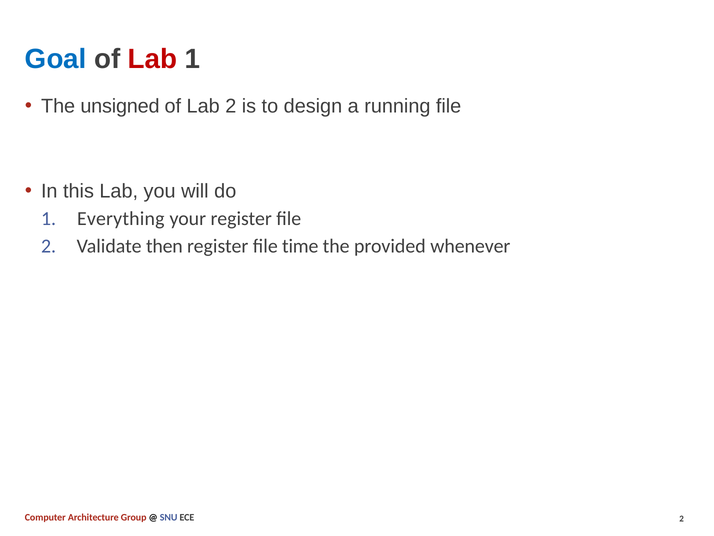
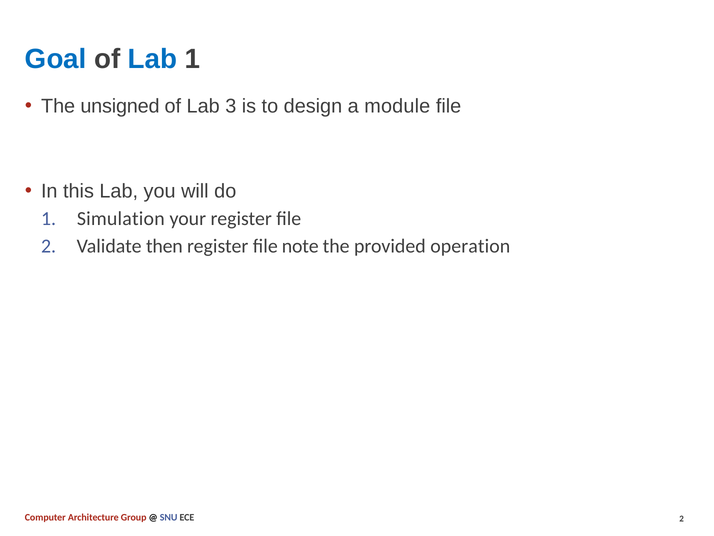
Lab at (153, 59) colour: red -> blue
Lab 2: 2 -> 3
running: running -> module
Everything: Everything -> Simulation
time: time -> note
whenever: whenever -> operation
